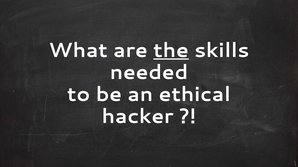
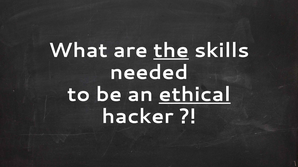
ethical underline: none -> present
